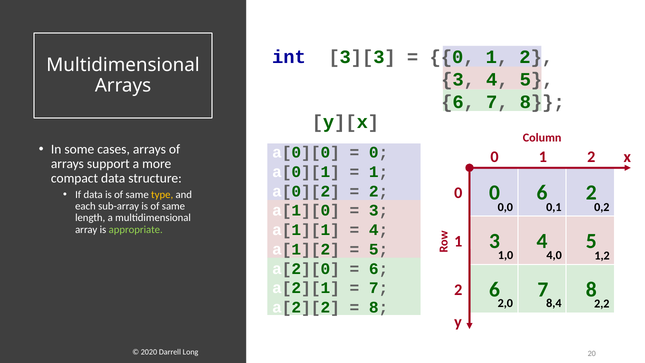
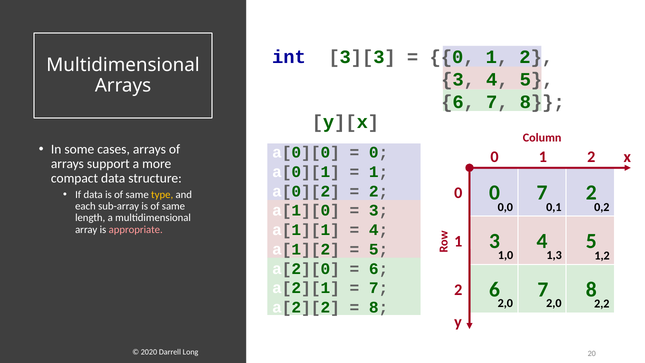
0 6: 6 -> 7
appropriate colour: light green -> pink
4,0: 4,0 -> 1,3
2,0 8,4: 8,4 -> 2,0
